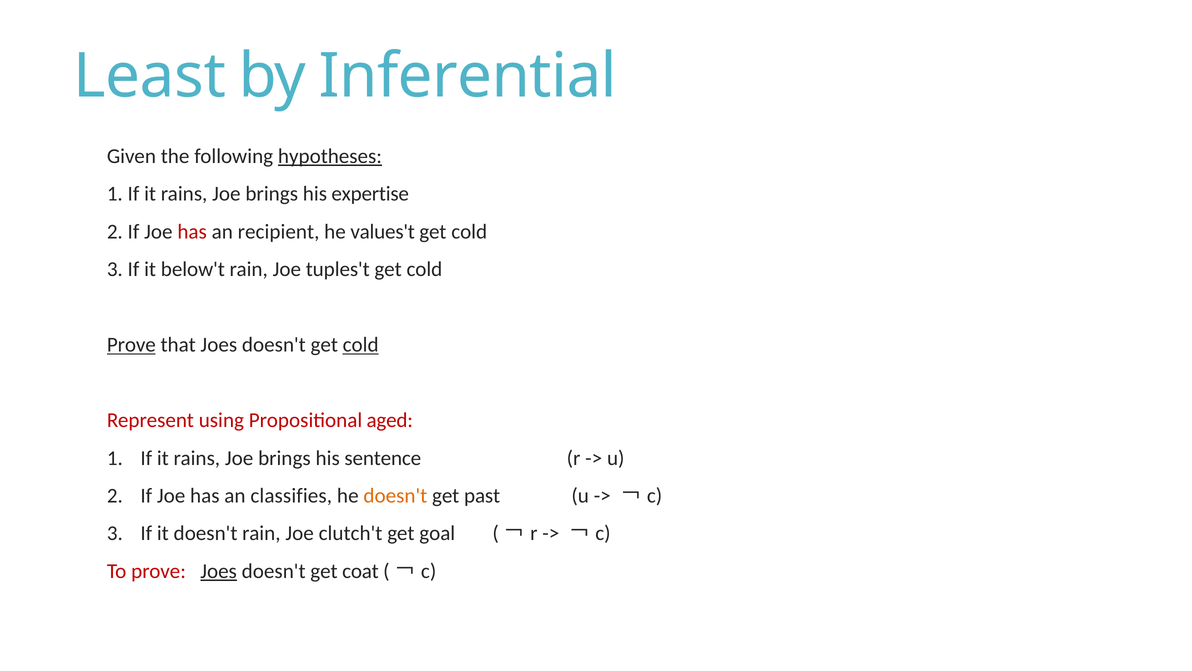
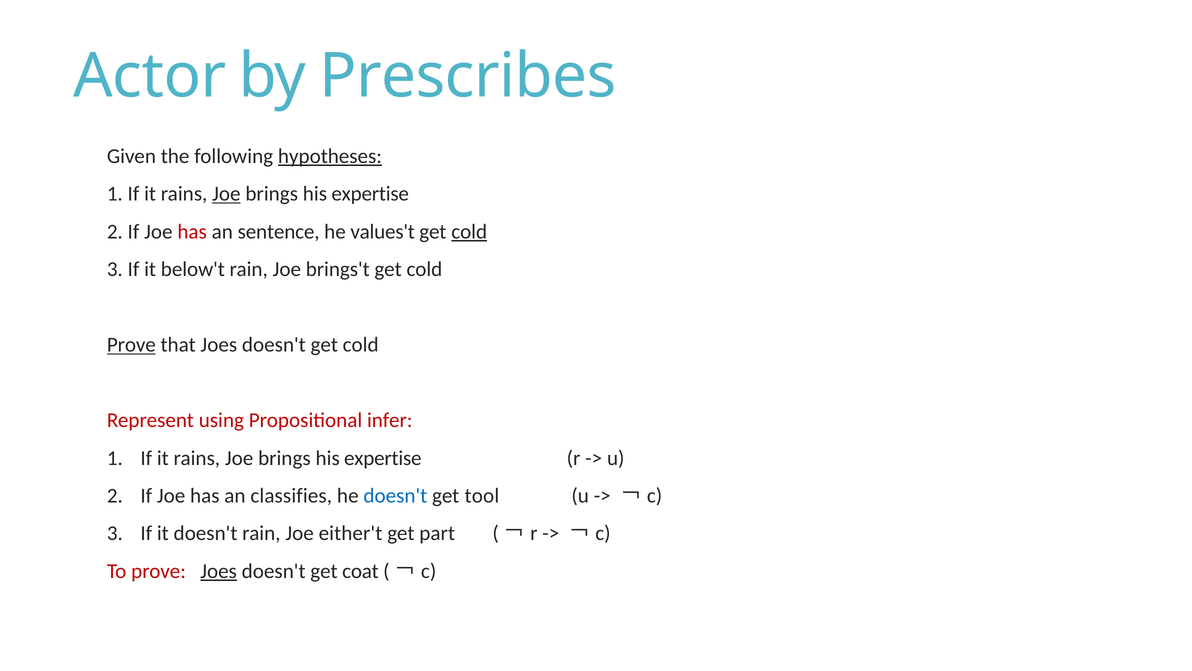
Least: Least -> Actor
Inferential: Inferential -> Prescribes
Joe at (226, 194) underline: none -> present
recipient: recipient -> sentence
cold at (469, 232) underline: none -> present
tuples't: tuples't -> brings't
cold at (361, 345) underline: present -> none
aged: aged -> infer
sentence at (383, 458): sentence -> expertise
doesn't at (395, 495) colour: orange -> blue
past: past -> tool
clutch't: clutch't -> either't
goal: goal -> part
